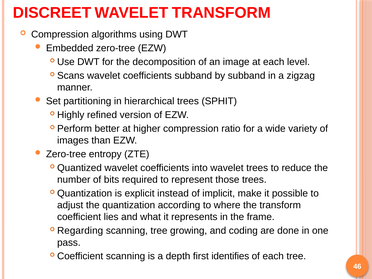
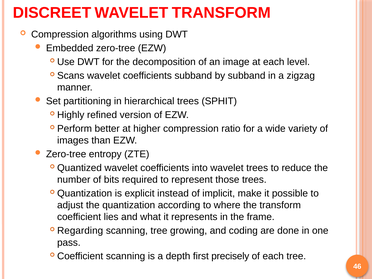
identifies: identifies -> precisely
